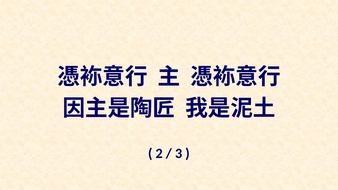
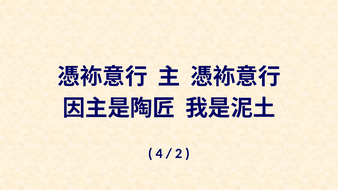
2: 2 -> 4
3: 3 -> 2
